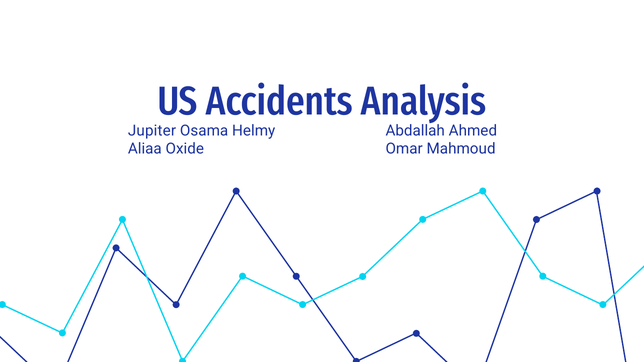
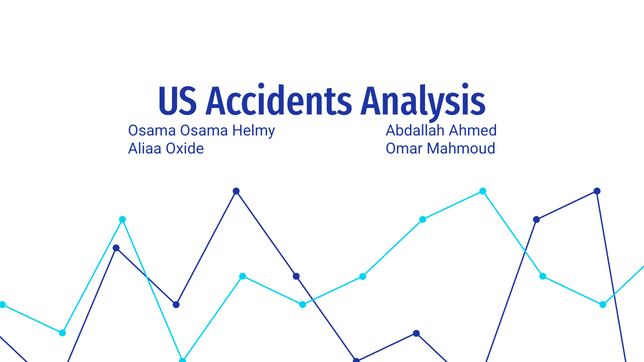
Jupiter at (152, 131): Jupiter -> Osama
